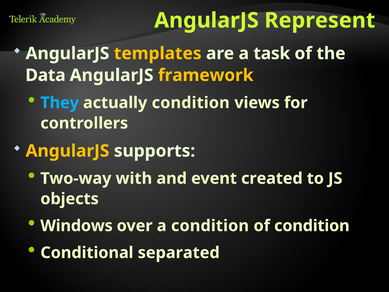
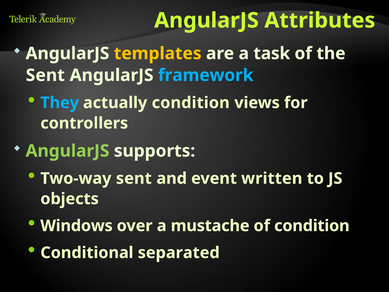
Represent: Represent -> Attributes
Data at (45, 75): Data -> Sent
framework colour: yellow -> light blue
AngularJS at (67, 151) colour: yellow -> light green
Two-way with: with -> sent
created: created -> written
a condition: condition -> mustache
